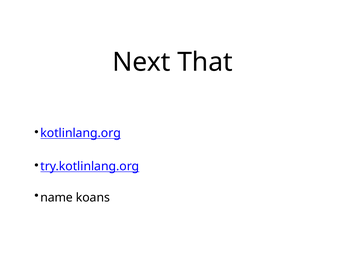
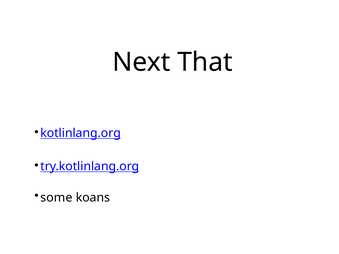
name: name -> some
